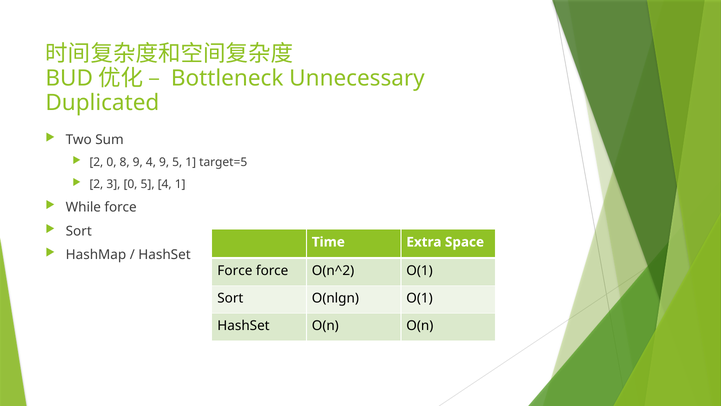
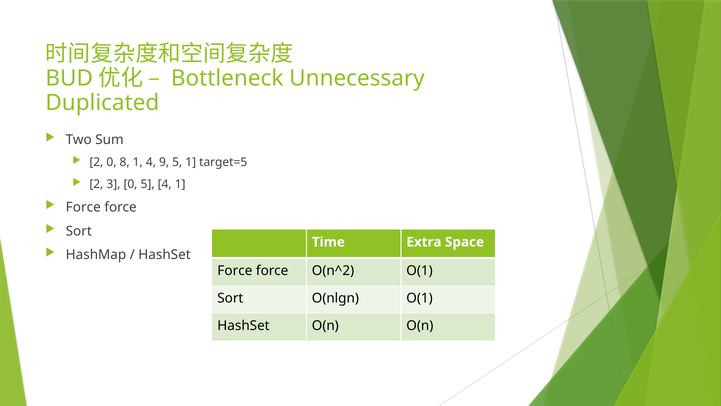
8 9: 9 -> 1
While at (83, 207): While -> Force
